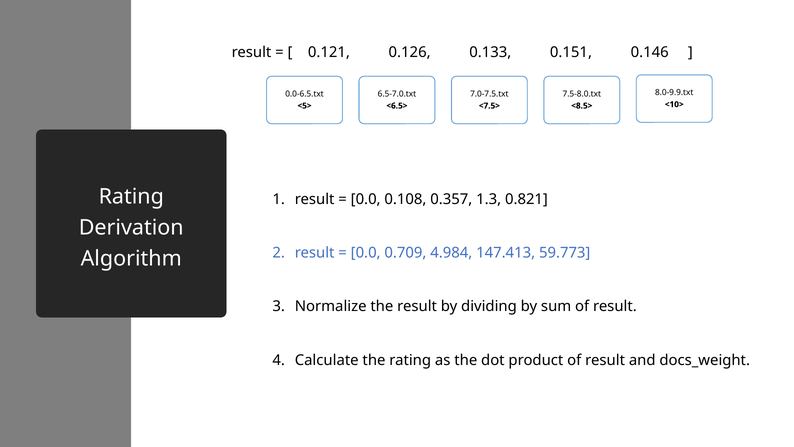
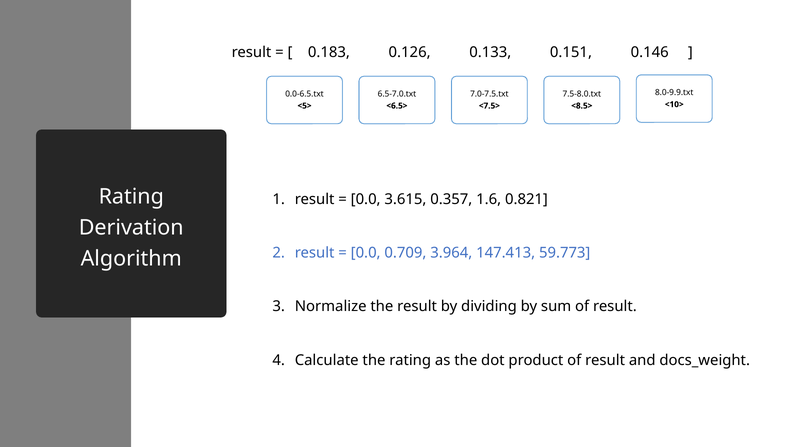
0.121: 0.121 -> 0.183
0.108: 0.108 -> 3.615
1.3: 1.3 -> 1.6
4.984: 4.984 -> 3.964
